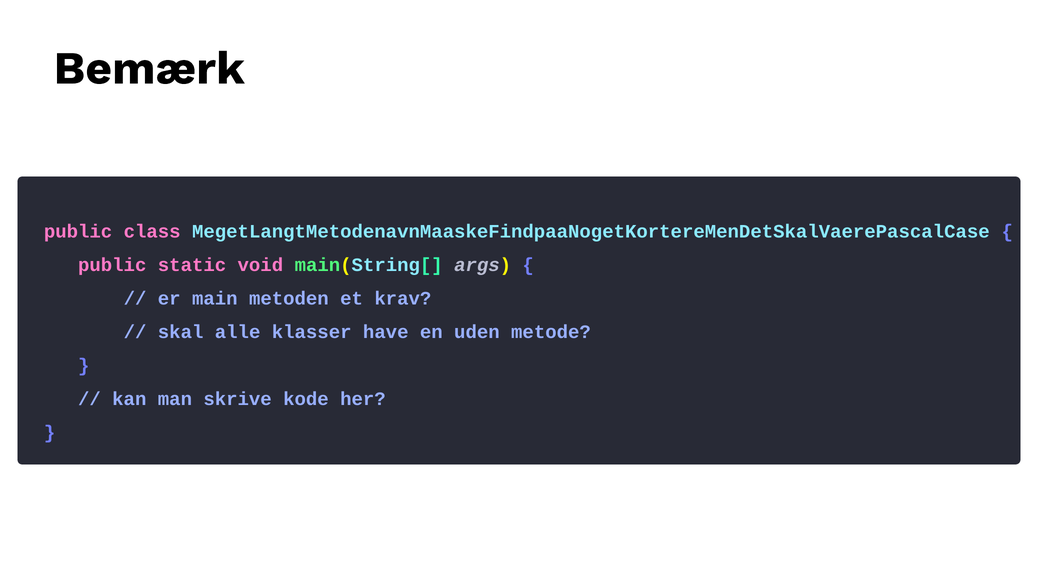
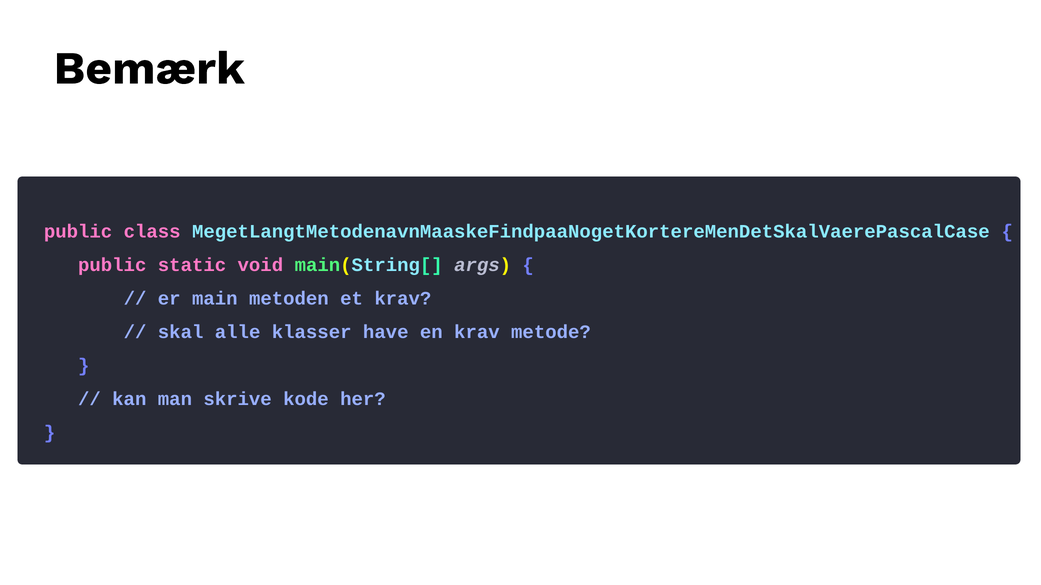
en uden: uden -> krav
